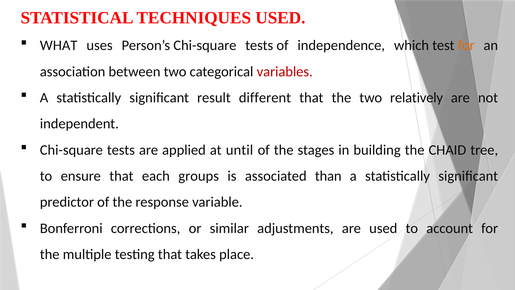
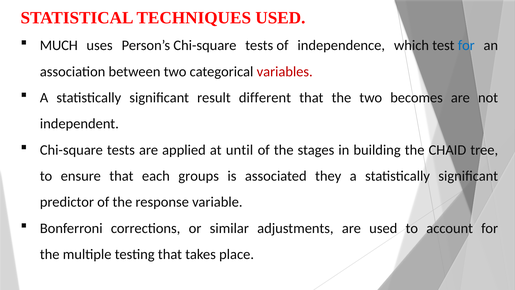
WHAT: WHAT -> MUCH
for at (466, 45) colour: orange -> blue
relatively: relatively -> becomes
than: than -> they
